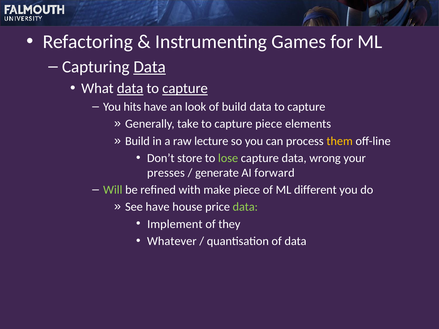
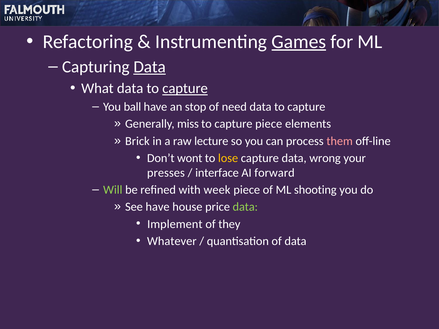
Games underline: none -> present
data at (130, 89) underline: present -> none
hits: hits -> ball
look: look -> stop
of build: build -> need
take: take -> miss
Build at (137, 141): Build -> Brick
them colour: yellow -> pink
store: store -> wont
lose colour: light green -> yellow
generate: generate -> interface
make: make -> week
different: different -> shooting
